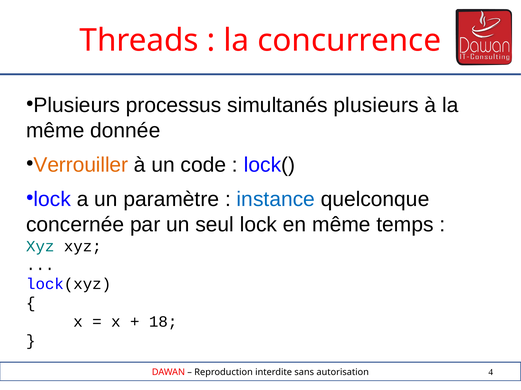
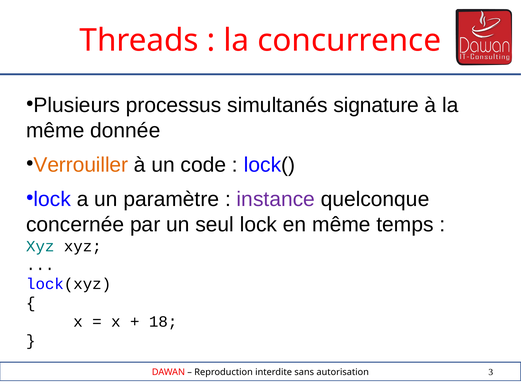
simultanés plusieurs: plusieurs -> signature
instance colour: blue -> purple
4: 4 -> 3
